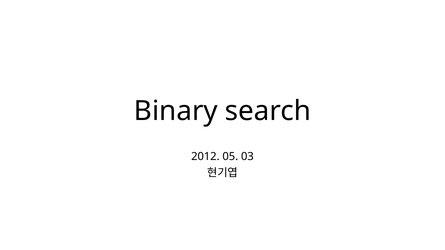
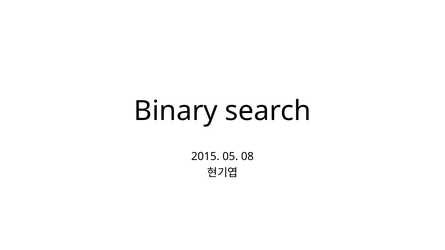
2012: 2012 -> 2015
03: 03 -> 08
